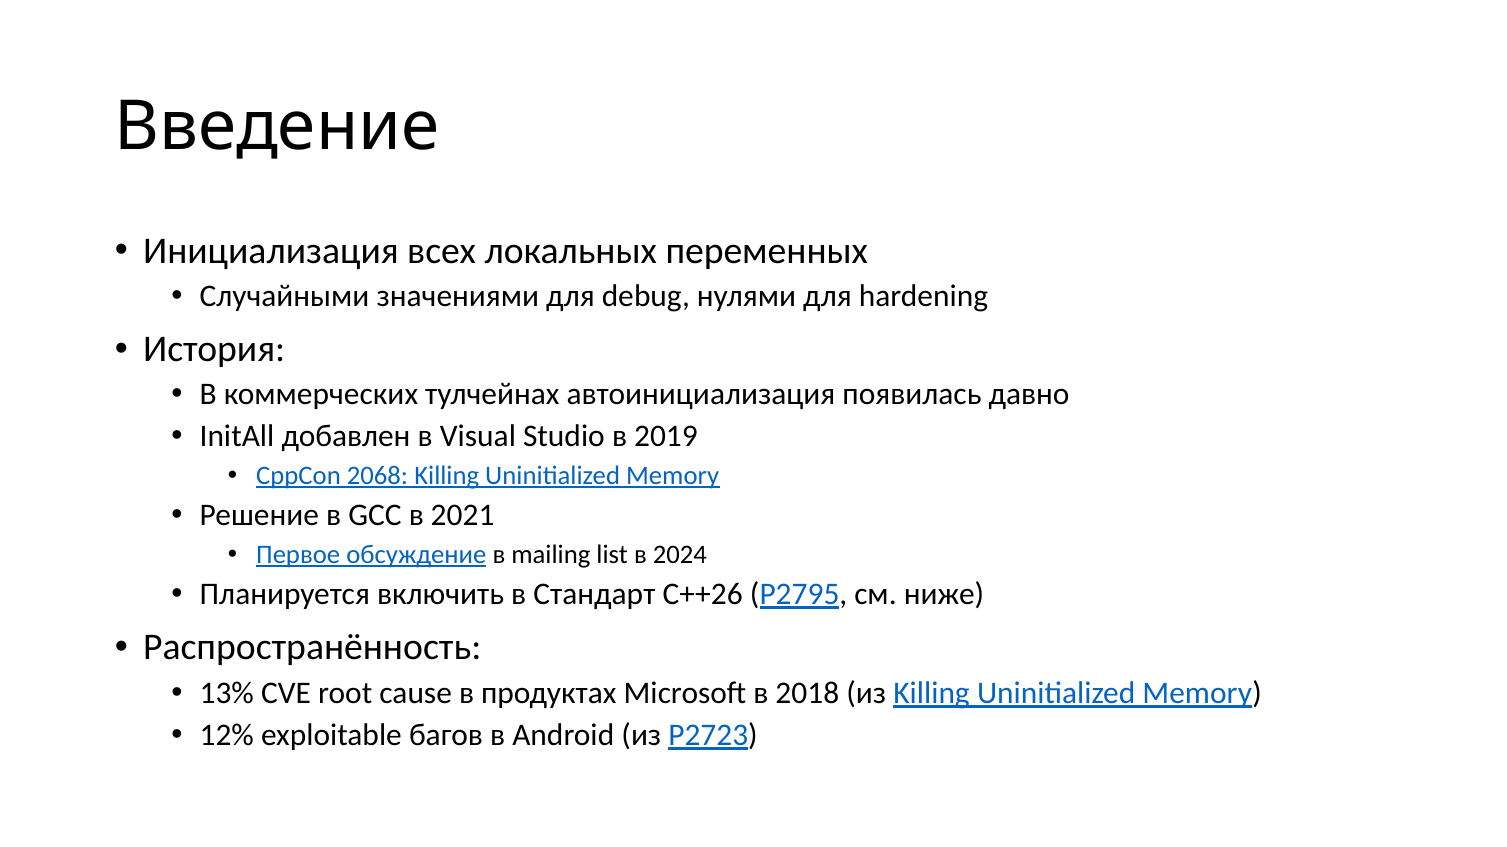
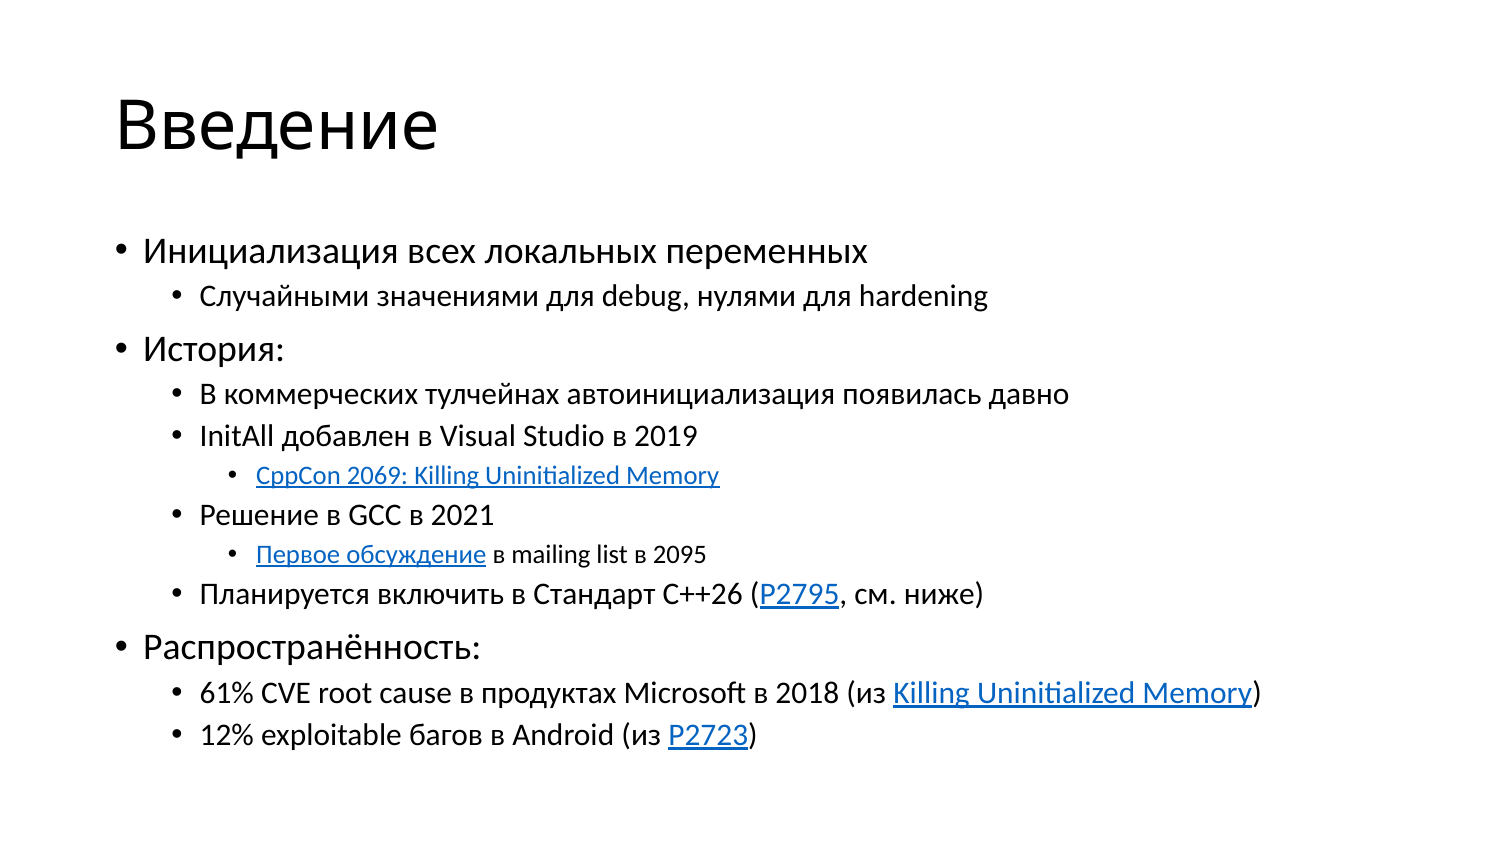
2068: 2068 -> 2069
2024: 2024 -> 2095
13%: 13% -> 61%
